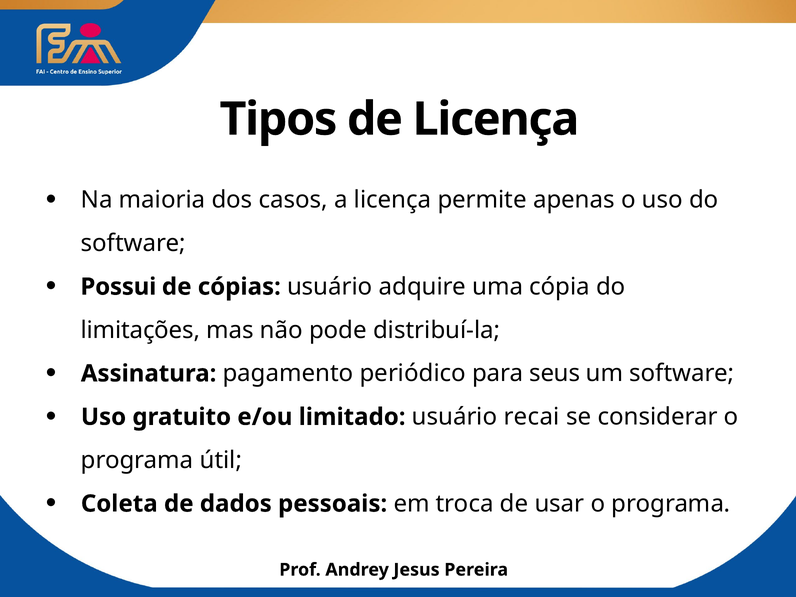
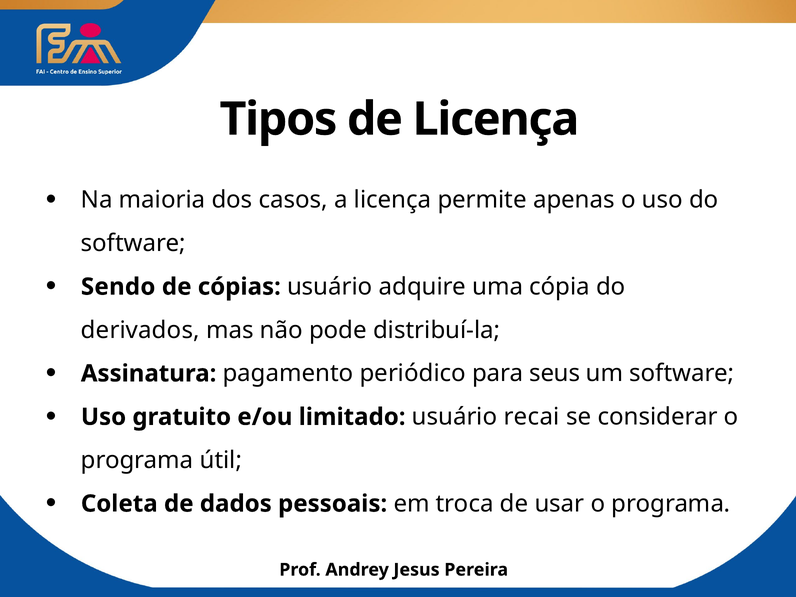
Possui: Possui -> Sendo
limitações: limitações -> derivados
